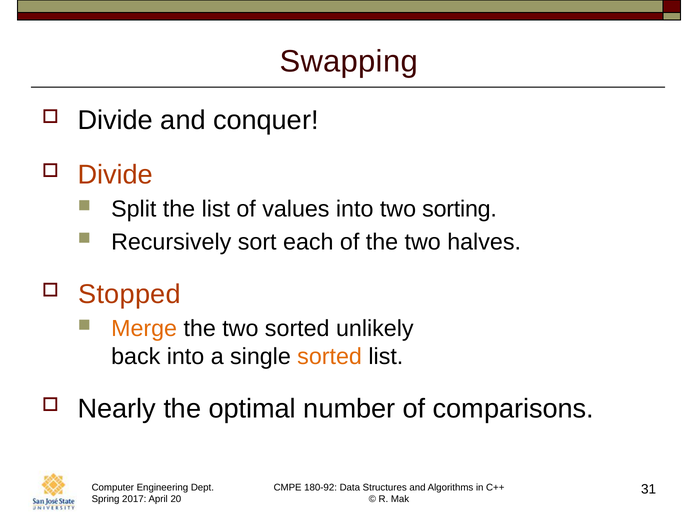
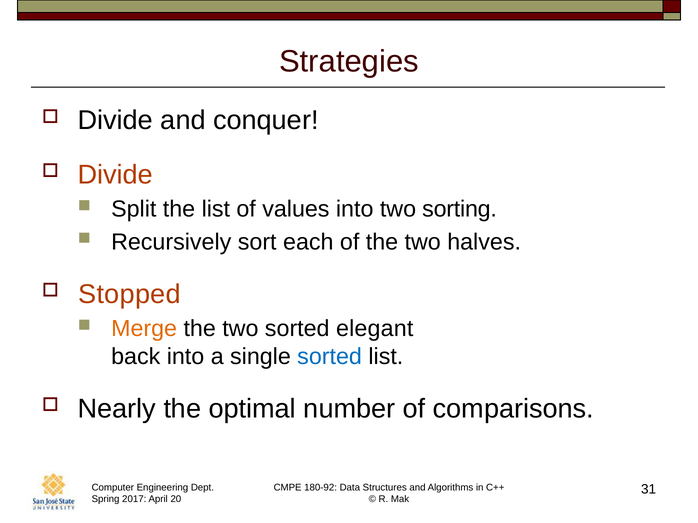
Swapping: Swapping -> Strategies
unlikely: unlikely -> elegant
sorted at (330, 357) colour: orange -> blue
